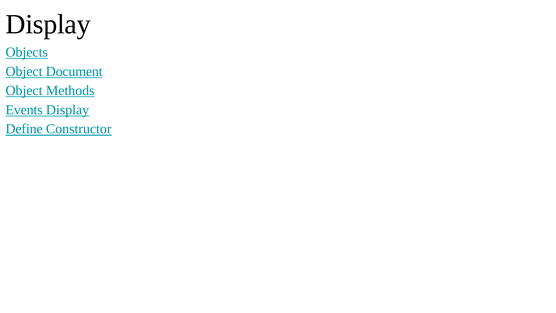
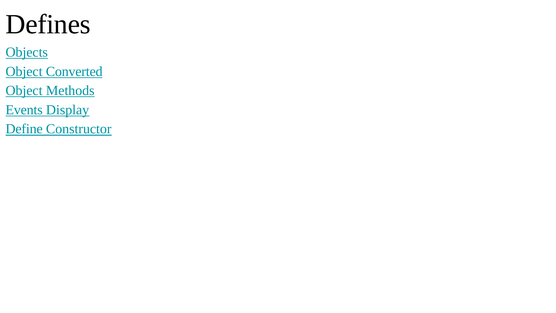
Display at (48, 24): Display -> Defines
Document: Document -> Converted
